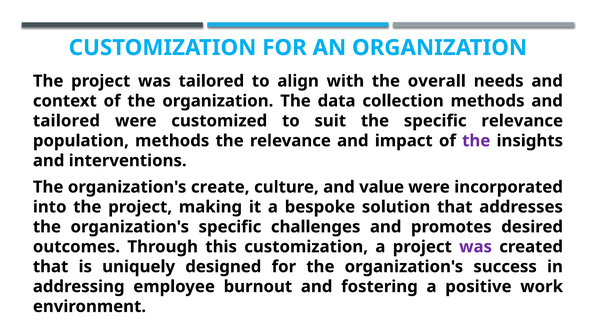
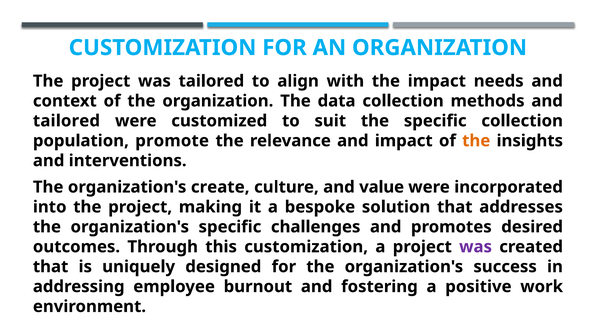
the overall: overall -> impact
specific relevance: relevance -> collection
population methods: methods -> promote
the at (476, 141) colour: purple -> orange
